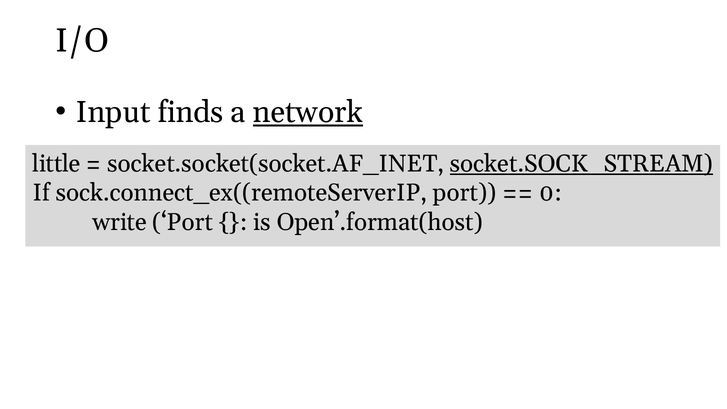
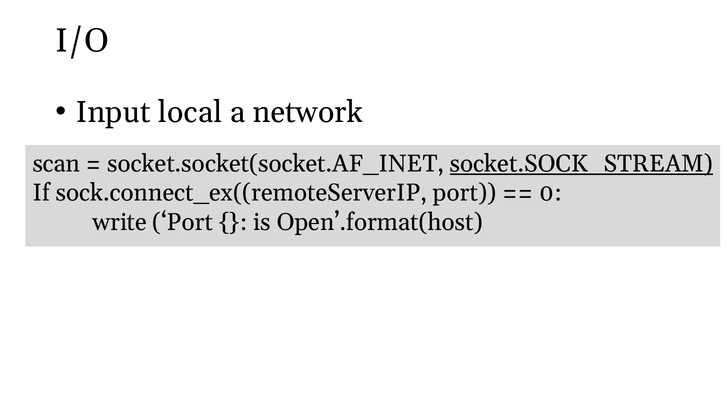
finds: finds -> local
network underline: present -> none
little: little -> scan
